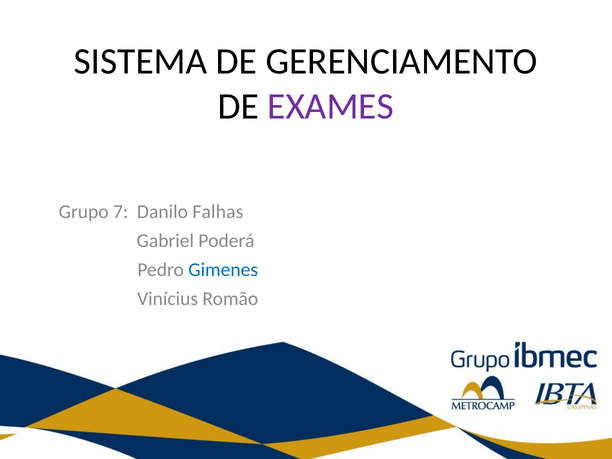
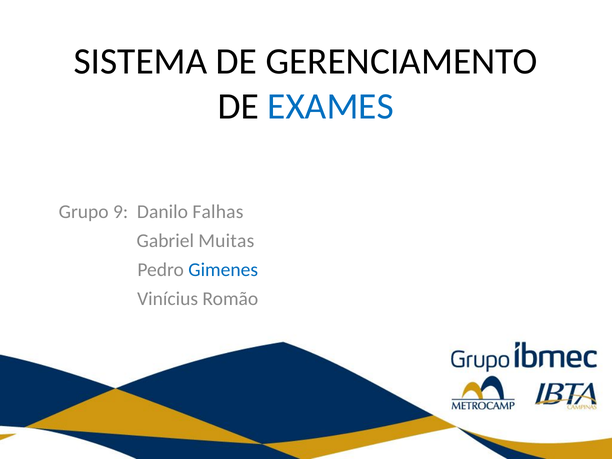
EXAMES colour: purple -> blue
7: 7 -> 9
Poderá: Poderá -> Muitas
